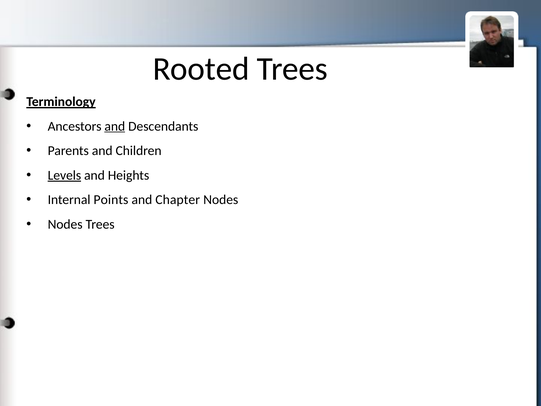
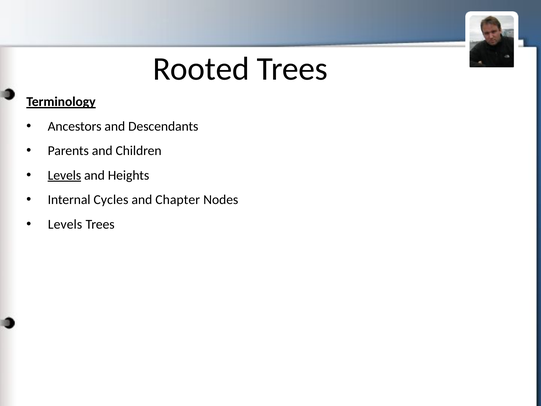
and at (115, 126) underline: present -> none
Points: Points -> Cycles
Nodes at (65, 224): Nodes -> Levels
